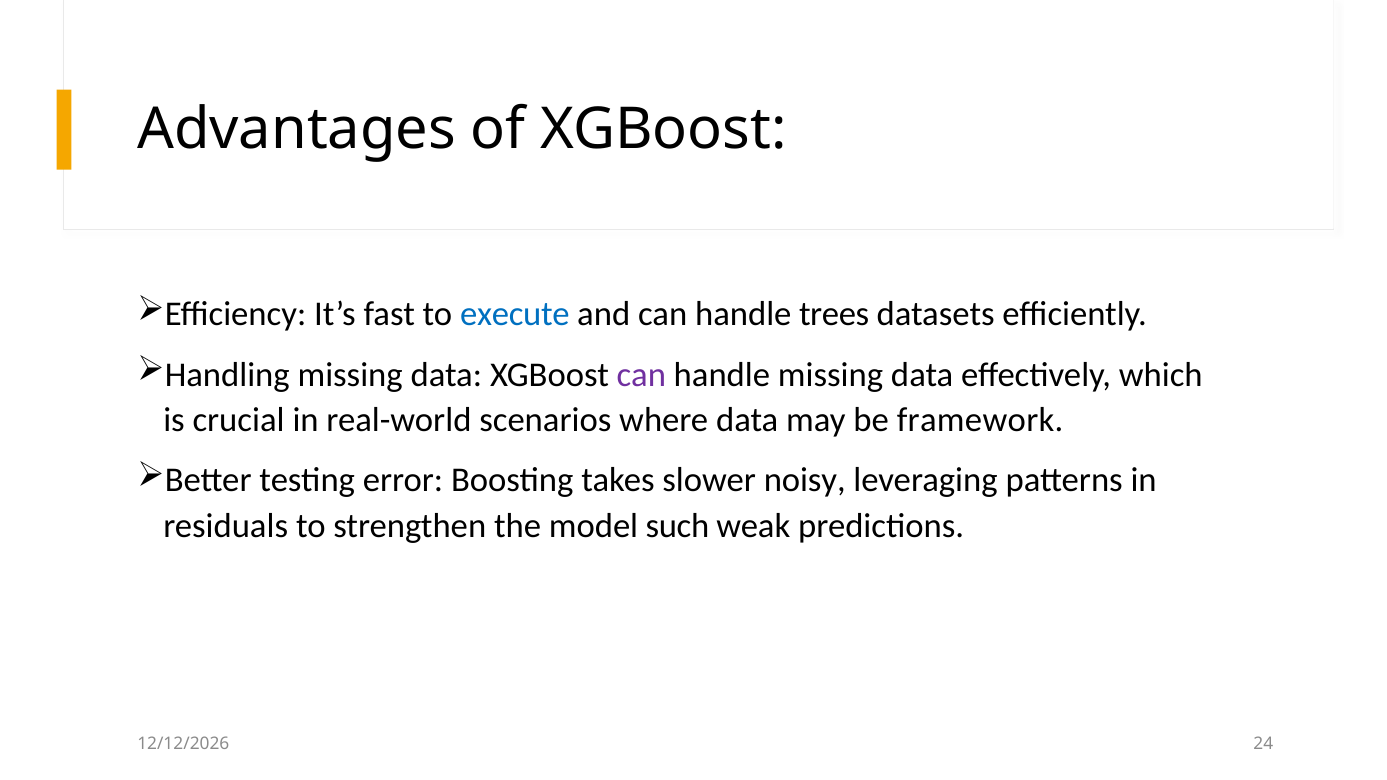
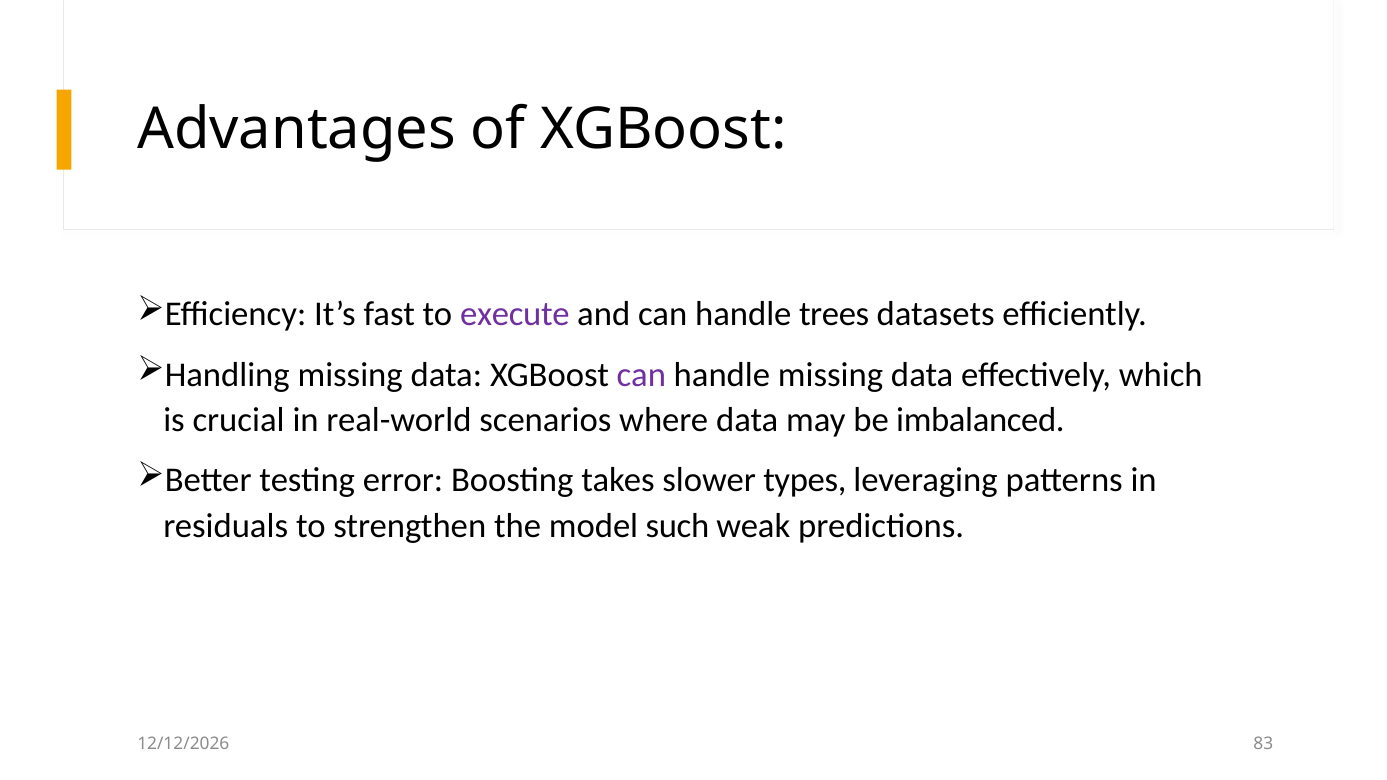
execute colour: blue -> purple
framework: framework -> imbalanced
noisy: noisy -> types
24: 24 -> 83
